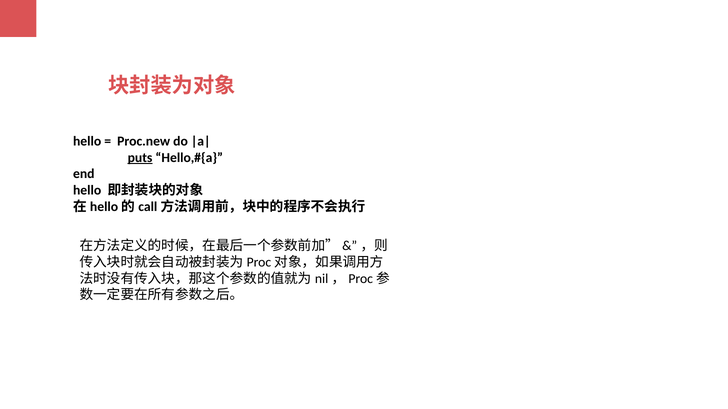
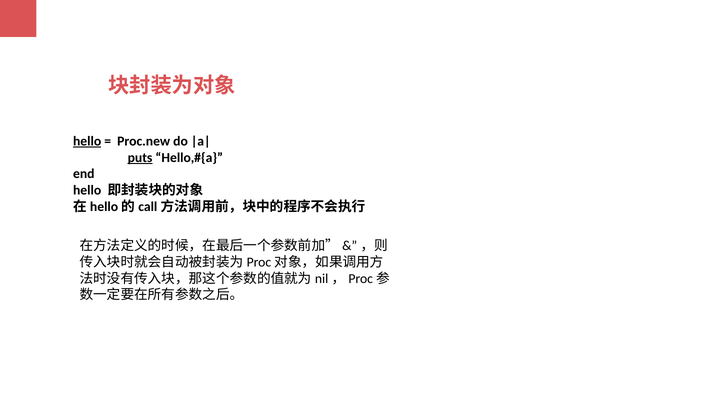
hello at (87, 141) underline: none -> present
